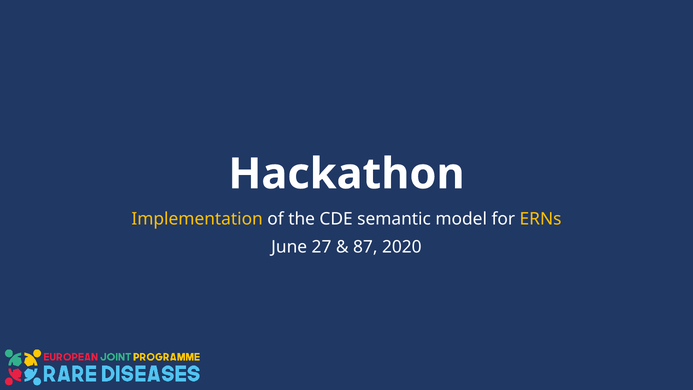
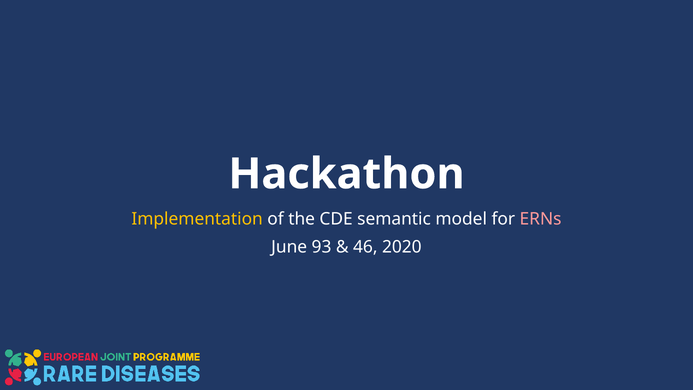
ERNs colour: yellow -> pink
27: 27 -> 93
87: 87 -> 46
